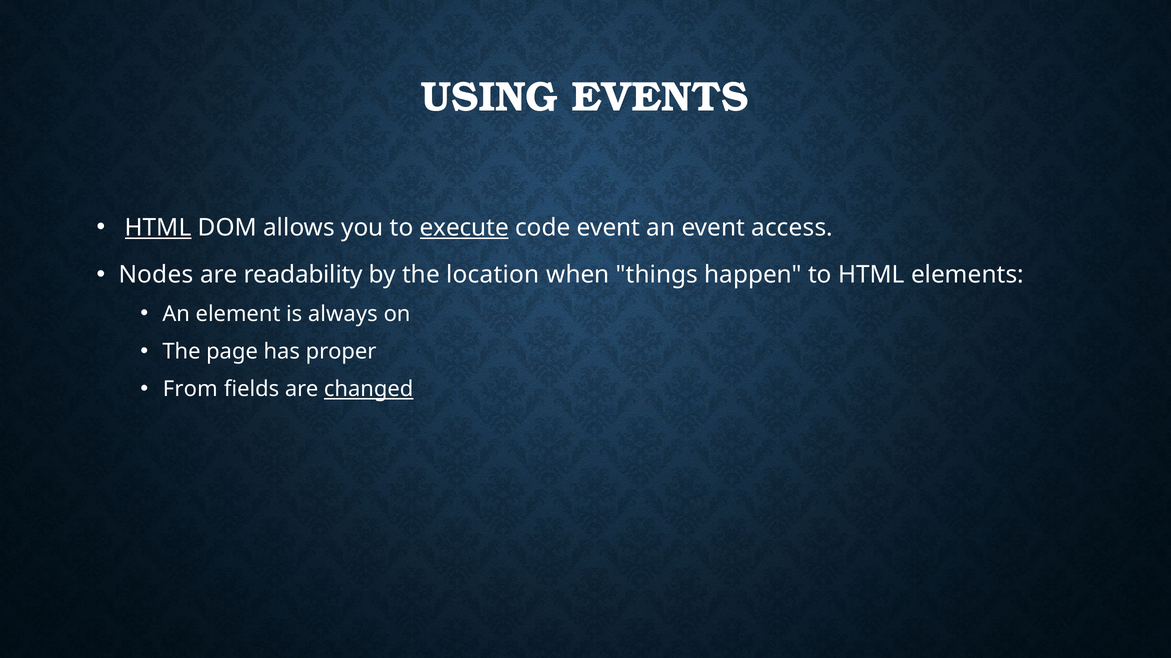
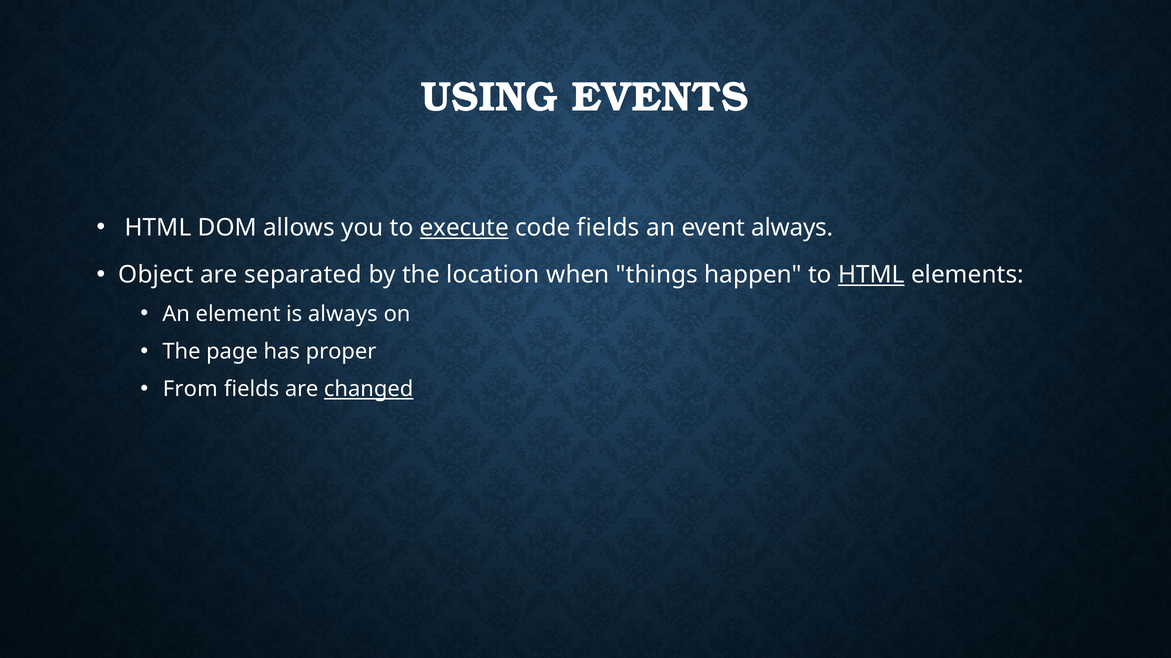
HTML at (158, 228) underline: present -> none
code event: event -> fields
event access: access -> always
Nodes: Nodes -> Object
readability: readability -> separated
HTML at (871, 275) underline: none -> present
